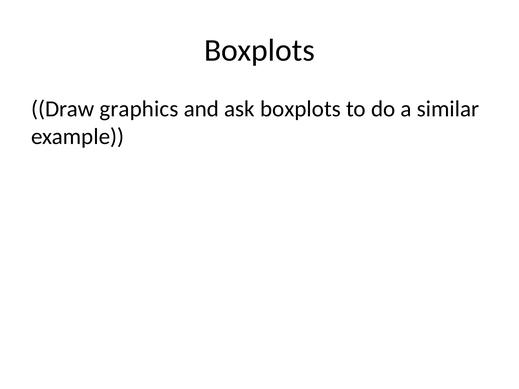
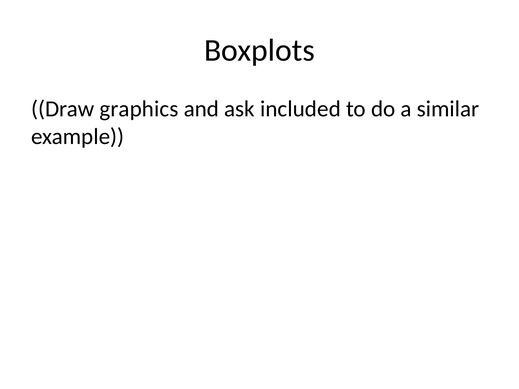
ask boxplots: boxplots -> included
